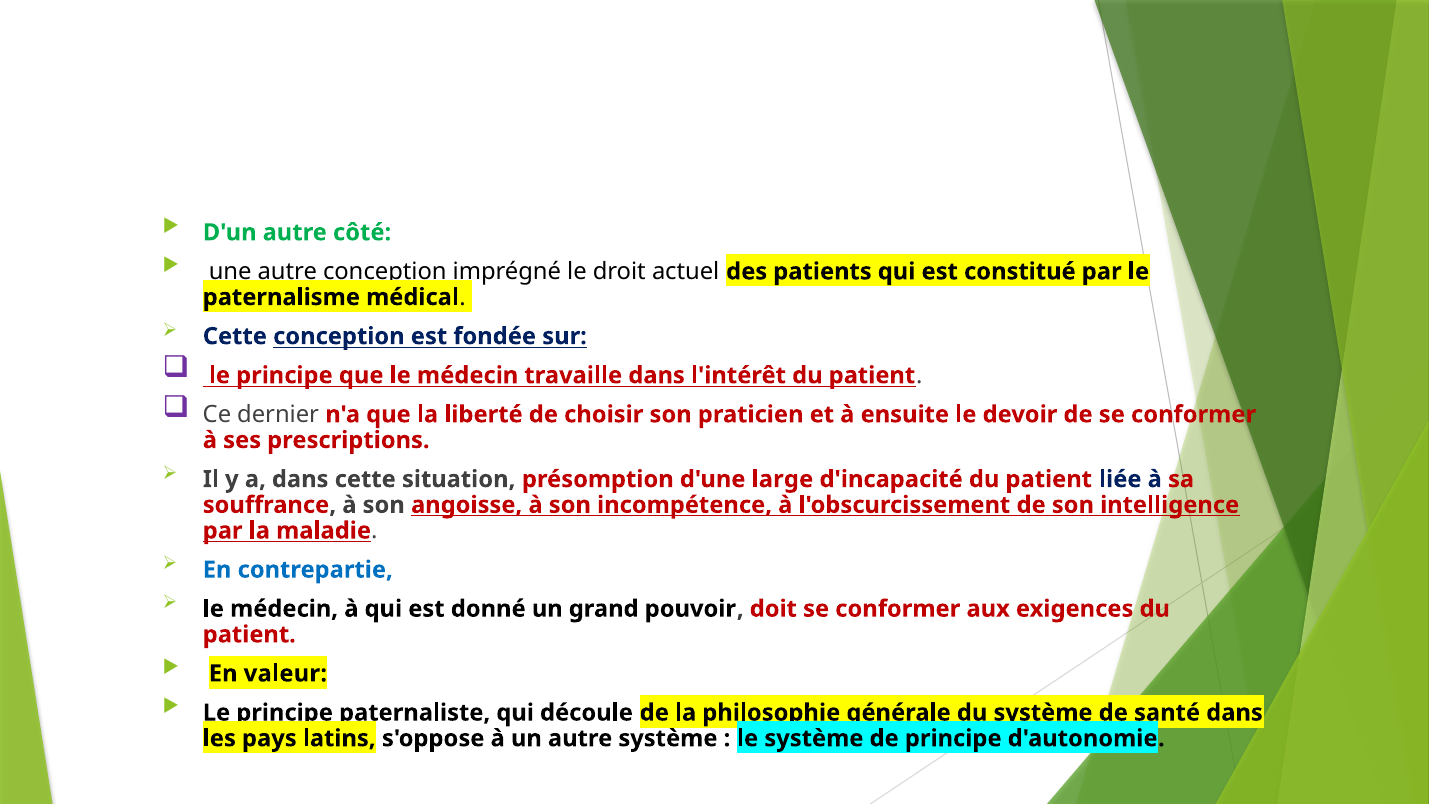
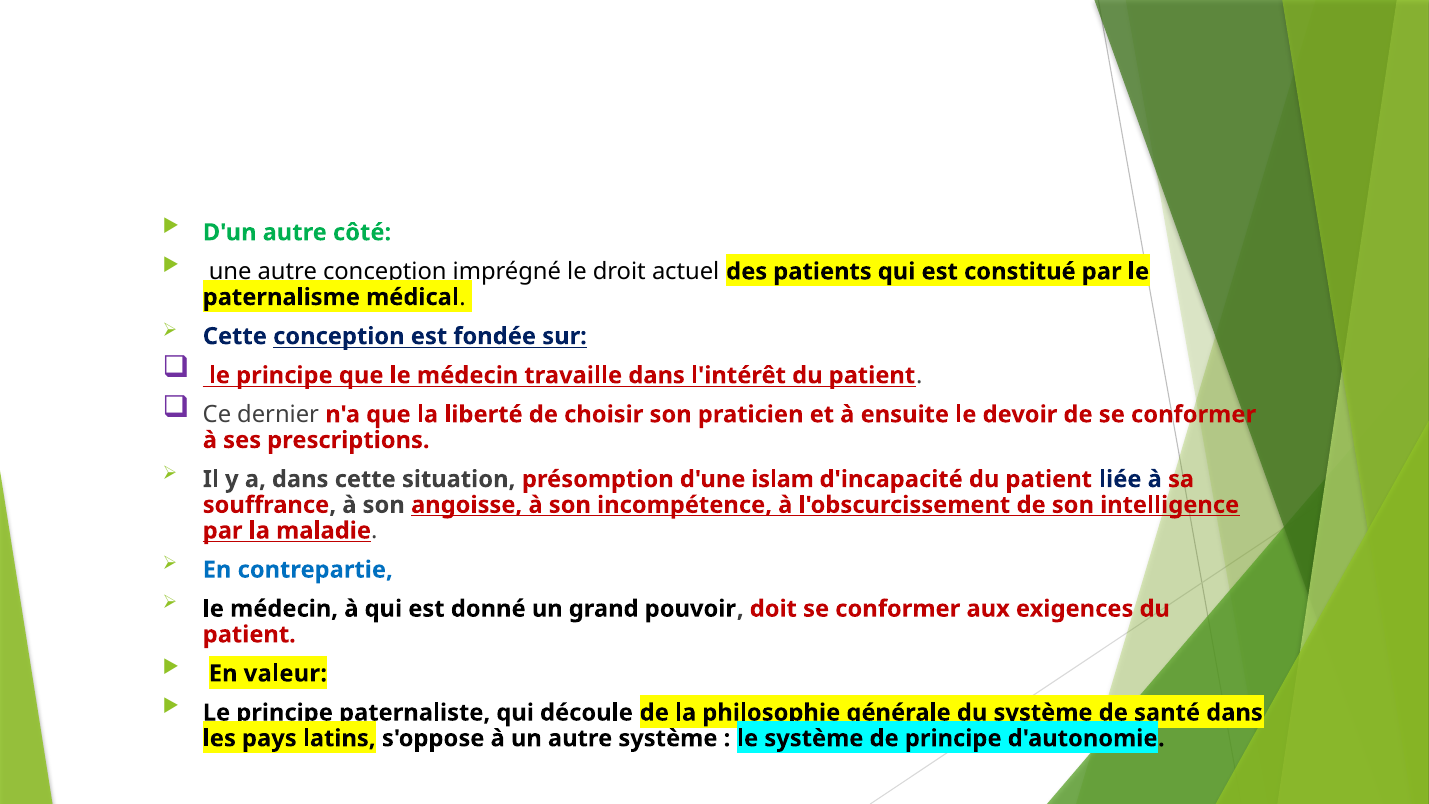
large: large -> islam
